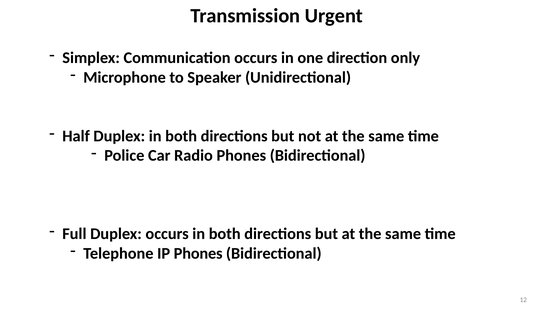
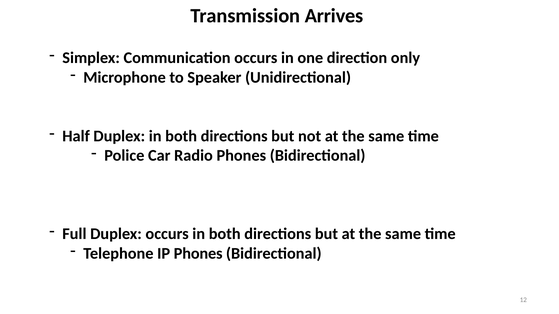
Urgent: Urgent -> Arrives
